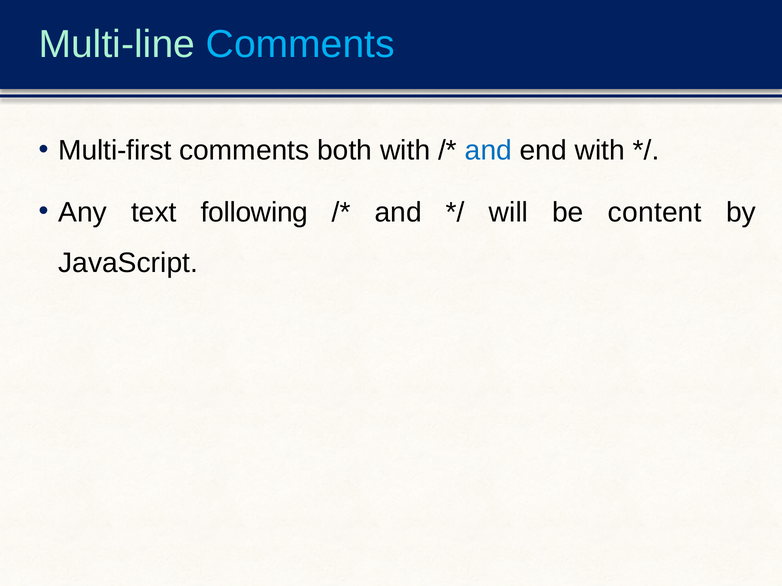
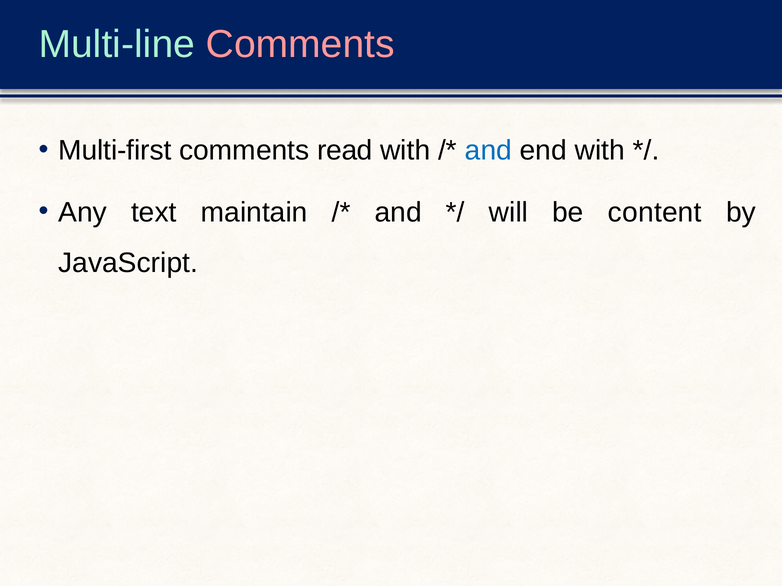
Comments at (300, 44) colour: light blue -> pink
both: both -> read
following: following -> maintain
